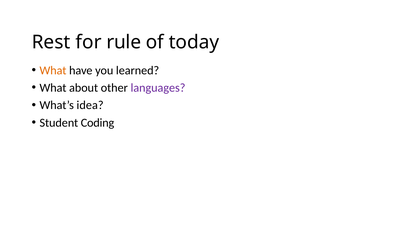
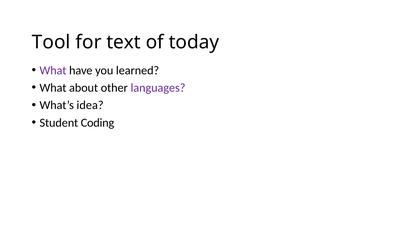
Rest: Rest -> Tool
rule: rule -> text
What at (53, 70) colour: orange -> purple
